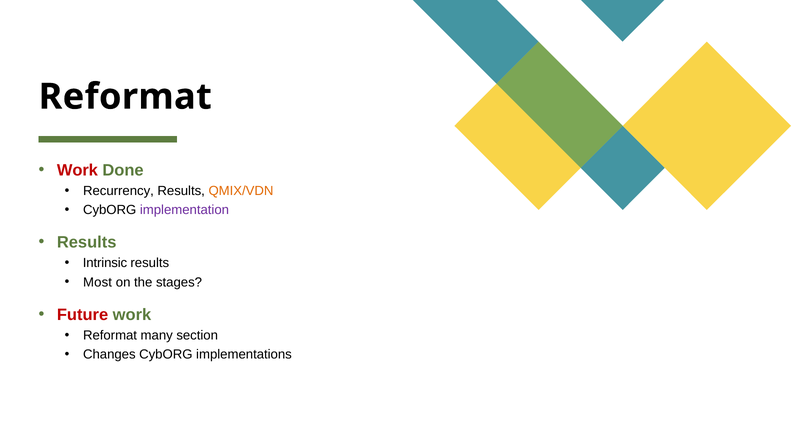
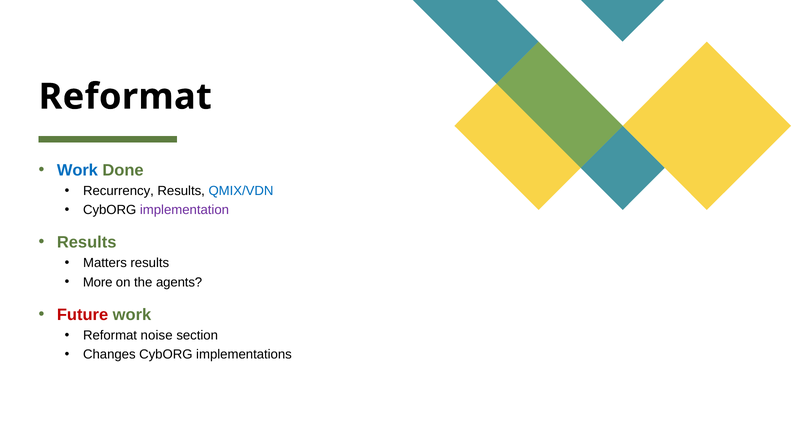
Work at (77, 170) colour: red -> blue
QMIX/VDN colour: orange -> blue
Intrinsic: Intrinsic -> Matters
Most: Most -> More
stages: stages -> agents
many: many -> noise
